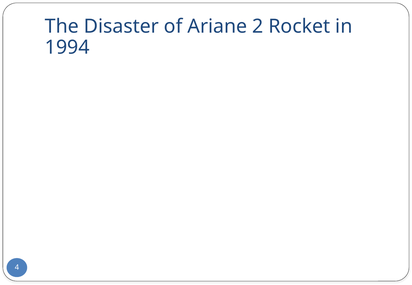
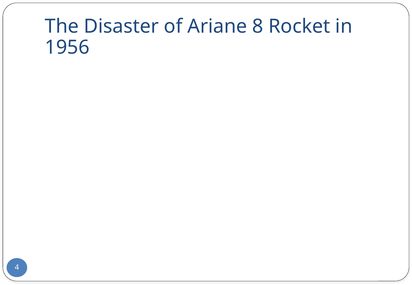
2: 2 -> 8
1994: 1994 -> 1956
